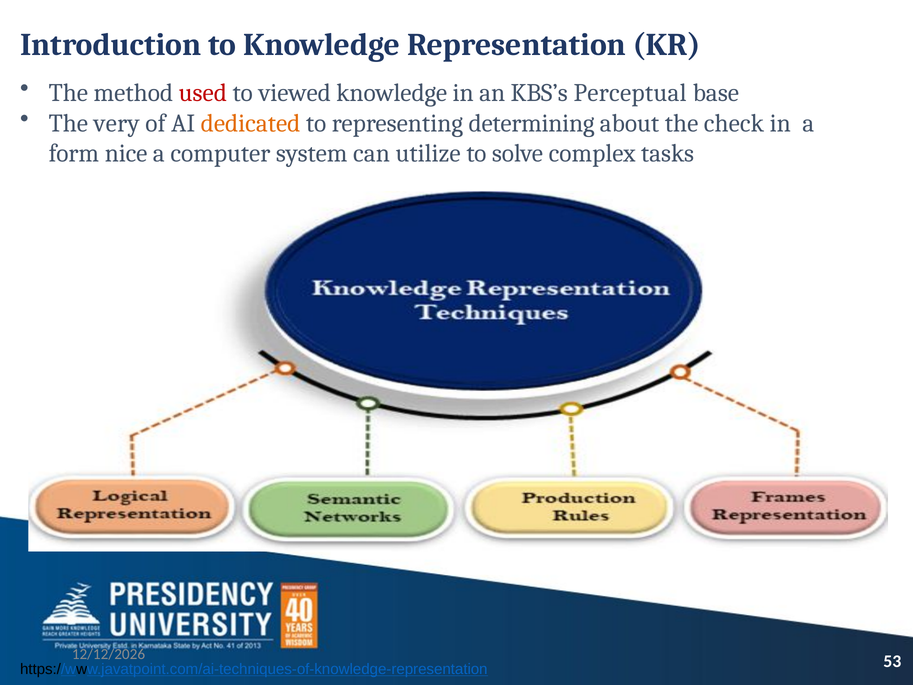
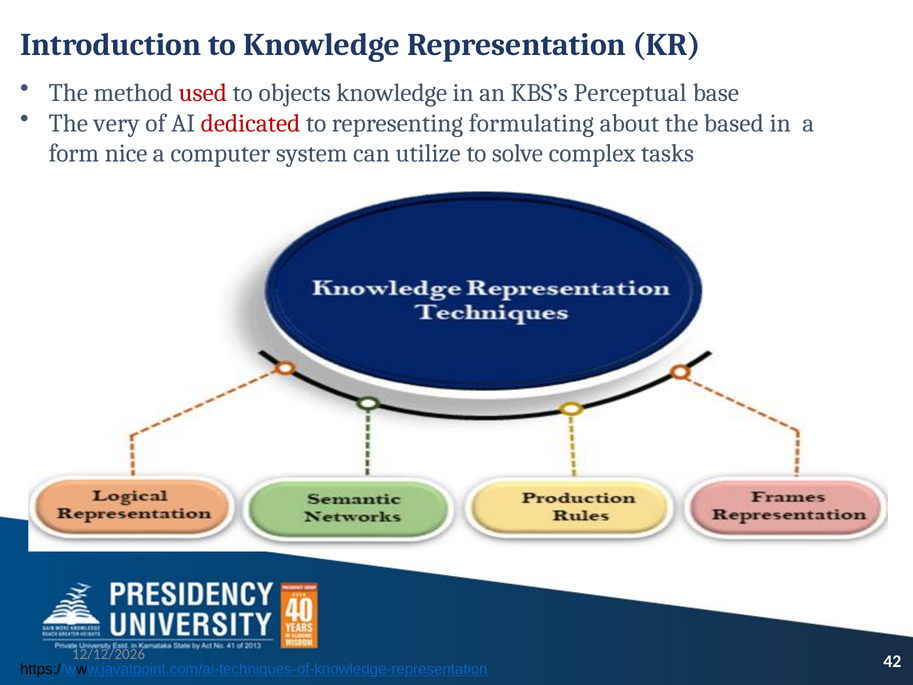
viewed: viewed -> objects
dedicated colour: orange -> red
determining: determining -> formulating
check: check -> based
53: 53 -> 42
